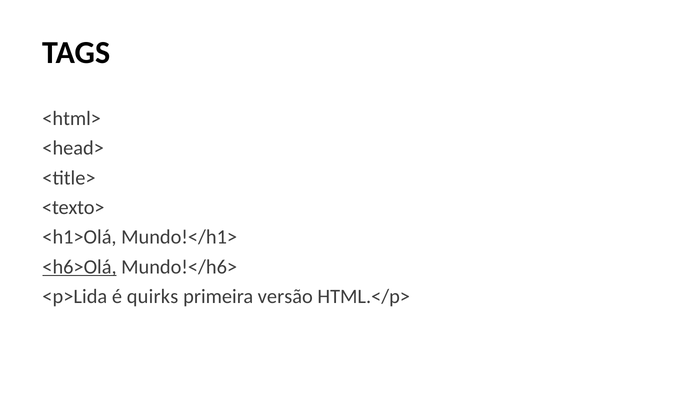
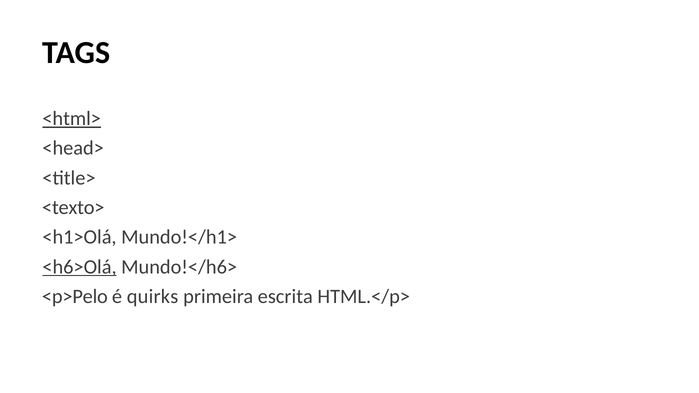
<html> underline: none -> present
<p>Lida: <p>Lida -> <p>Pelo
versão: versão -> escrita
